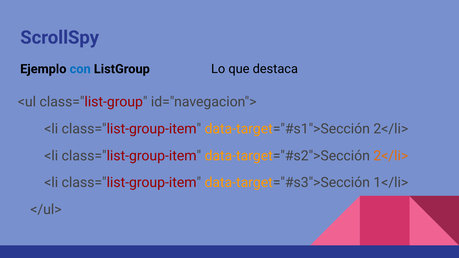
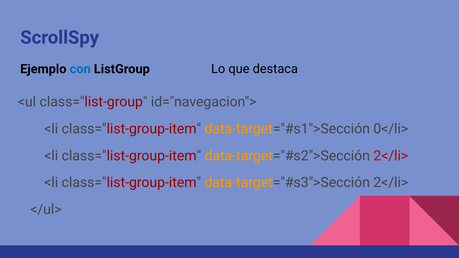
2</li> at (391, 129): 2</li> -> 0</li>
2</li> at (391, 156) colour: orange -> red
1</li> at (391, 183): 1</li> -> 2</li>
